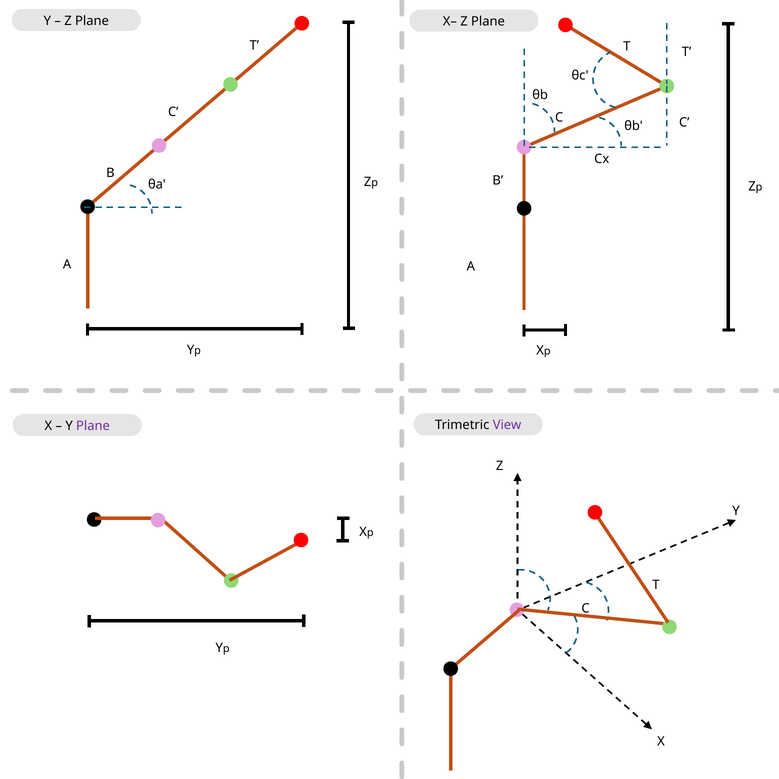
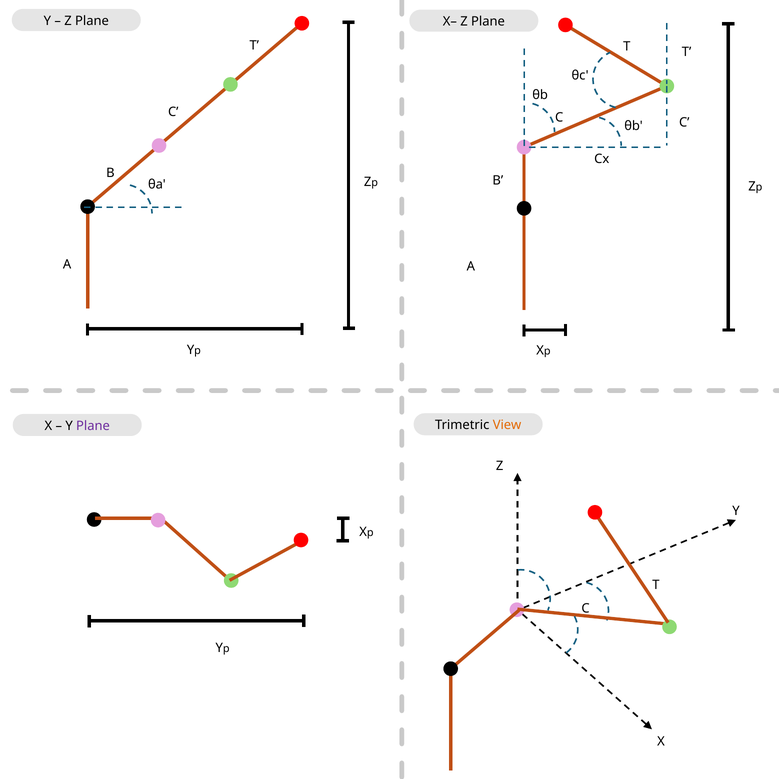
View colour: purple -> orange
